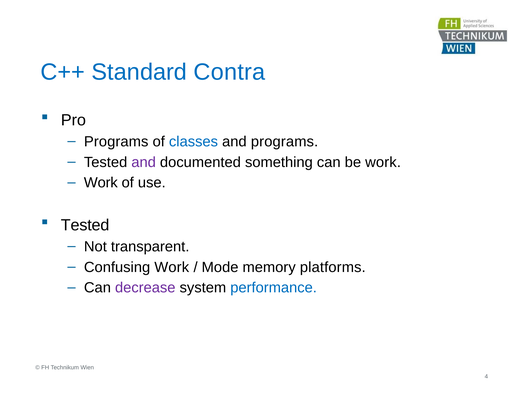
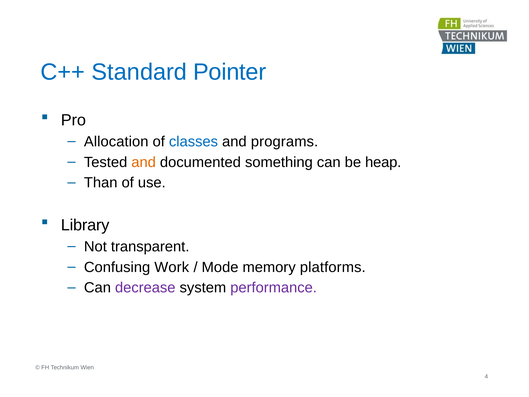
Contra: Contra -> Pointer
Programs at (116, 142): Programs -> Allocation
and at (144, 162) colour: purple -> orange
be work: work -> heap
Work at (101, 183): Work -> Than
Tested at (85, 225): Tested -> Library
performance colour: blue -> purple
